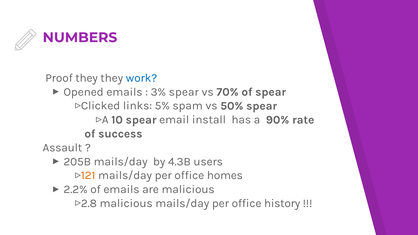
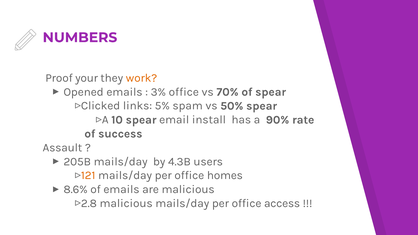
Proof they: they -> your
work colour: blue -> orange
3% spear: spear -> office
2.2%: 2.2% -> 8.6%
history: history -> access
